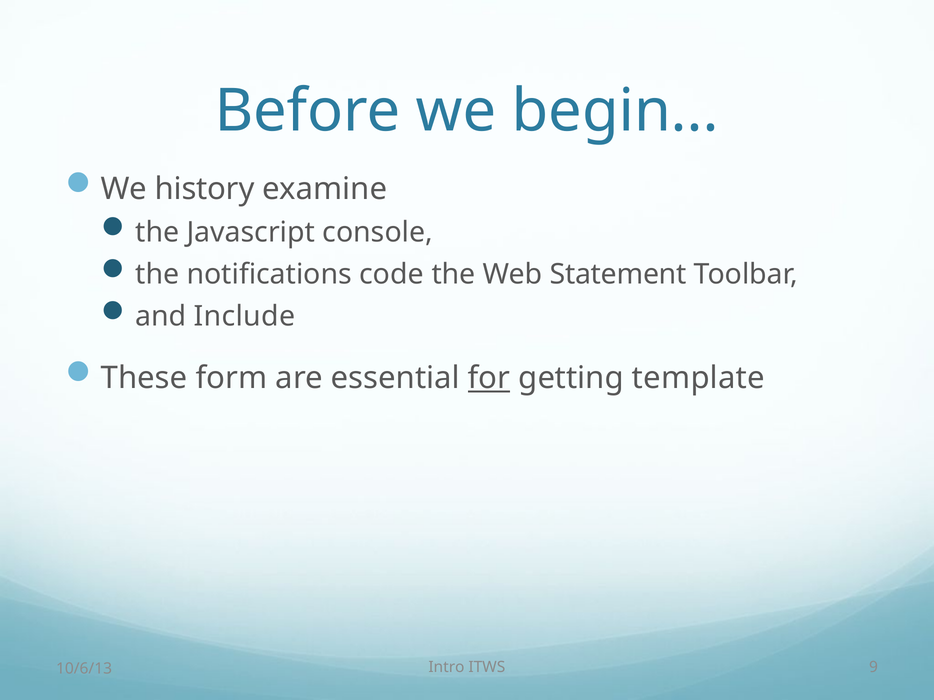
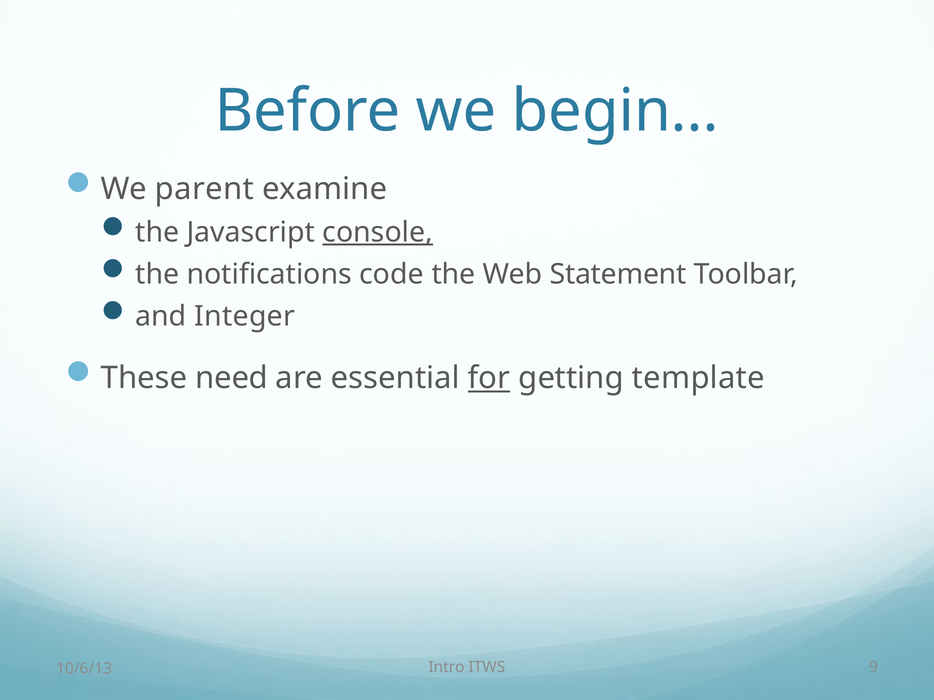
history: history -> parent
console underline: none -> present
Include: Include -> Integer
form: form -> need
